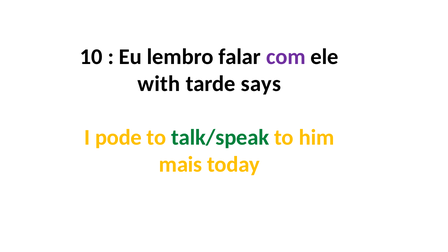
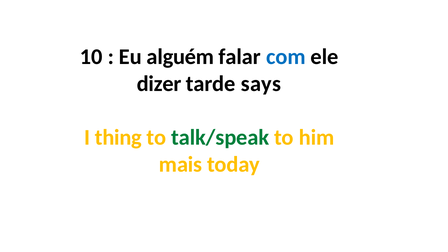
lembro: lembro -> alguém
com colour: purple -> blue
with: with -> dizer
pode: pode -> thing
